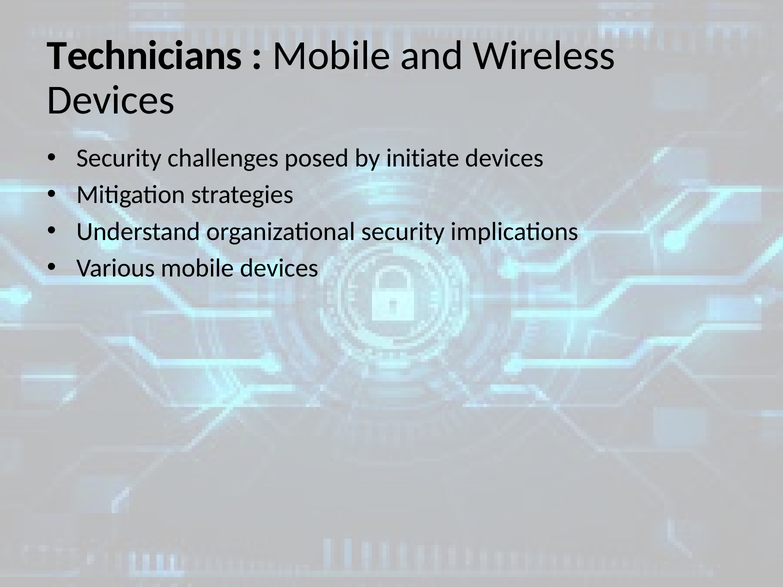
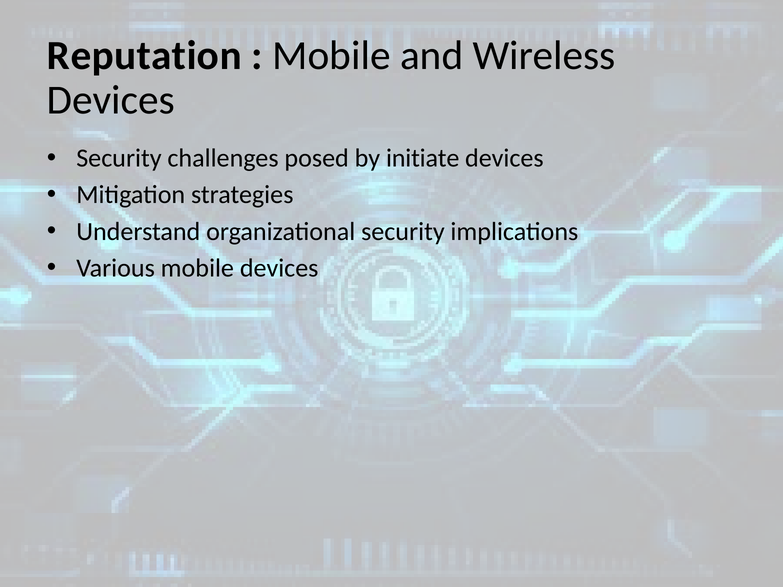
Technicians: Technicians -> Reputation
